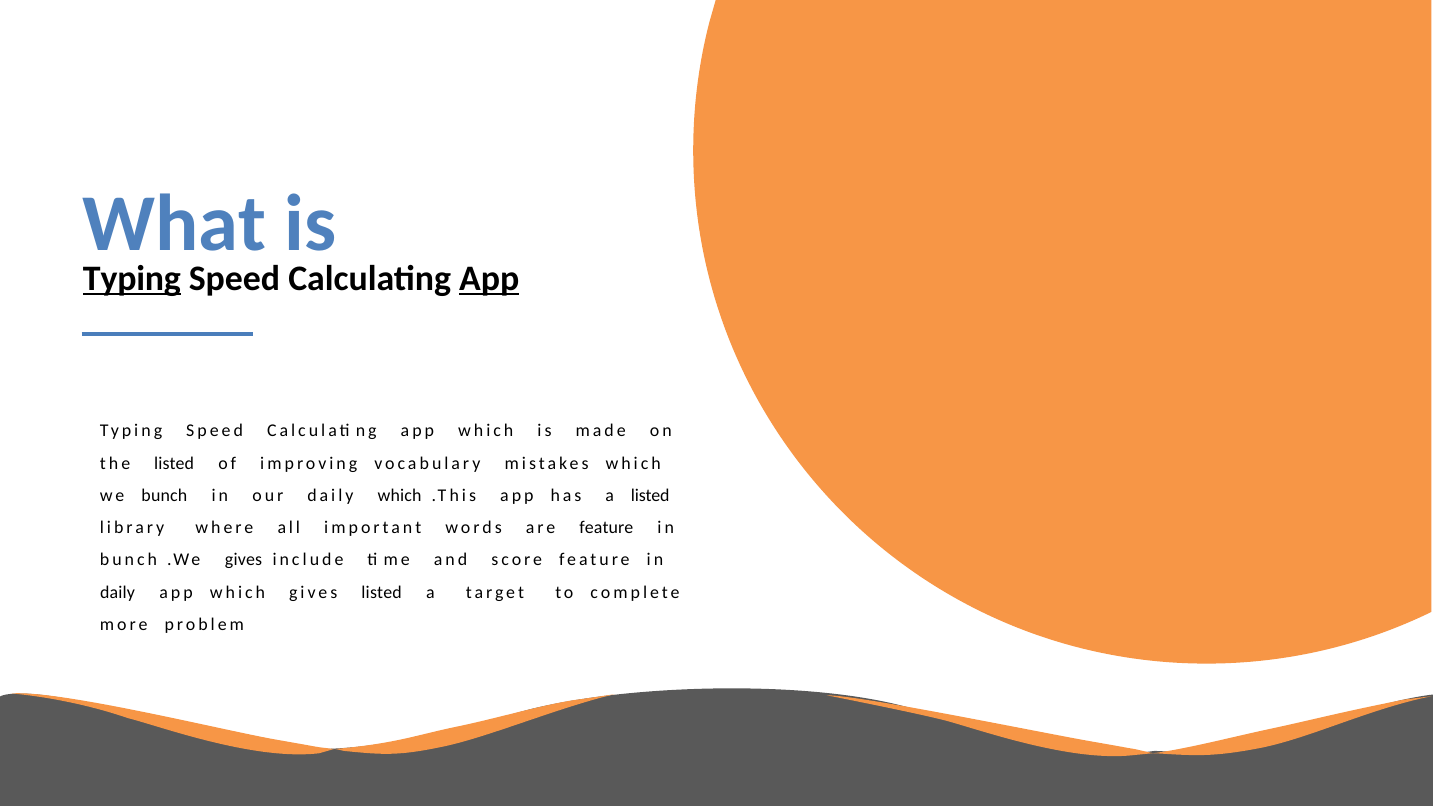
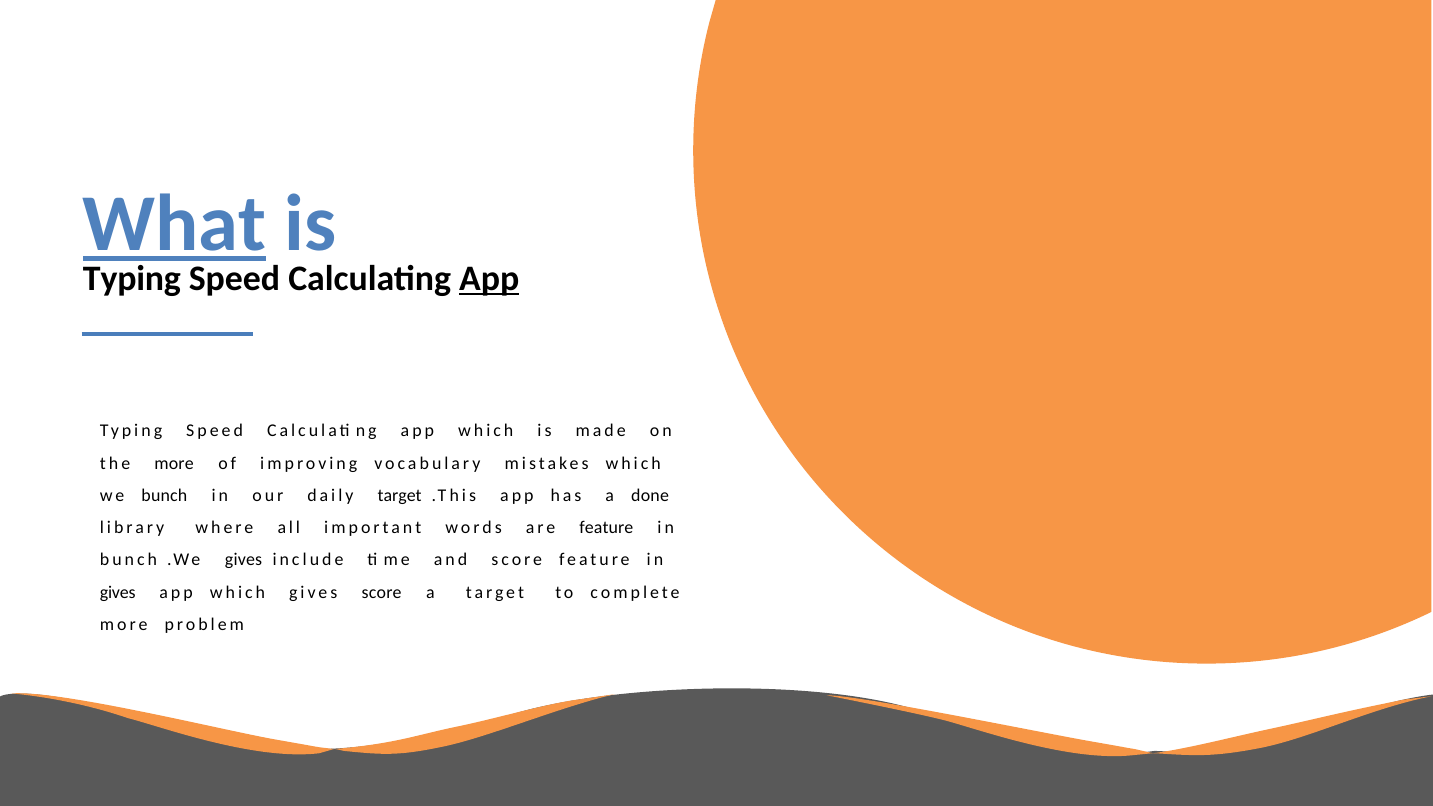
What underline: none -> present
Typing at (132, 279) underline: present -> none
the listed: listed -> more
daily which: which -> target
a listed: listed -> done
daily at (118, 592): daily -> gives
gives listed: listed -> score
